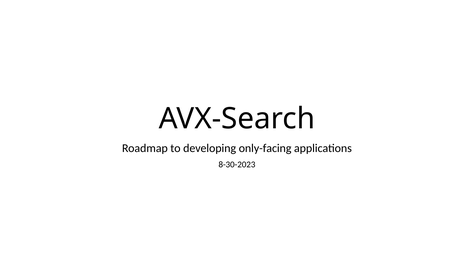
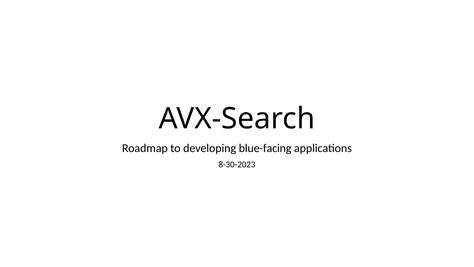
only-facing: only-facing -> blue-facing
